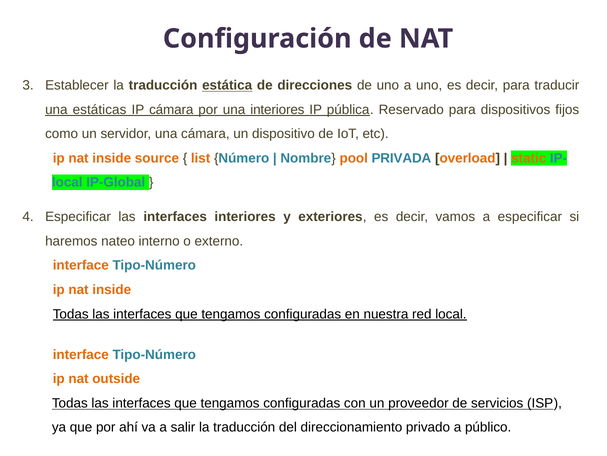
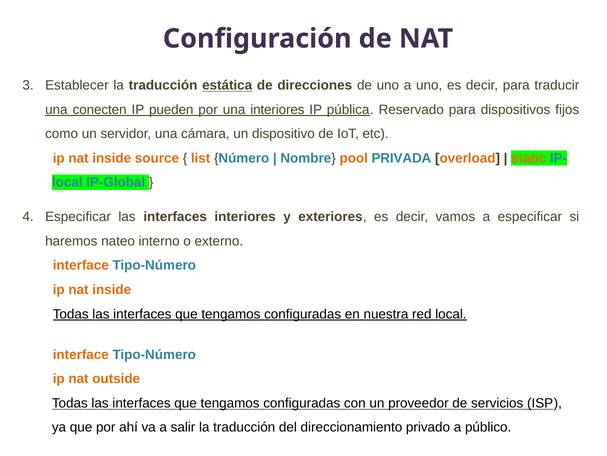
estáticas: estáticas -> conecten
IP cámara: cámara -> pueden
